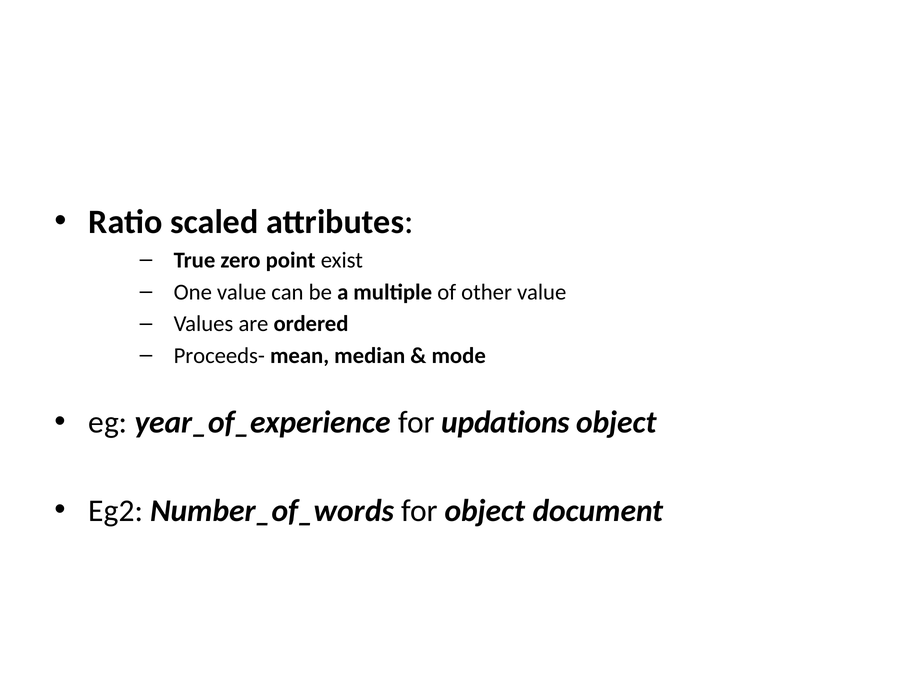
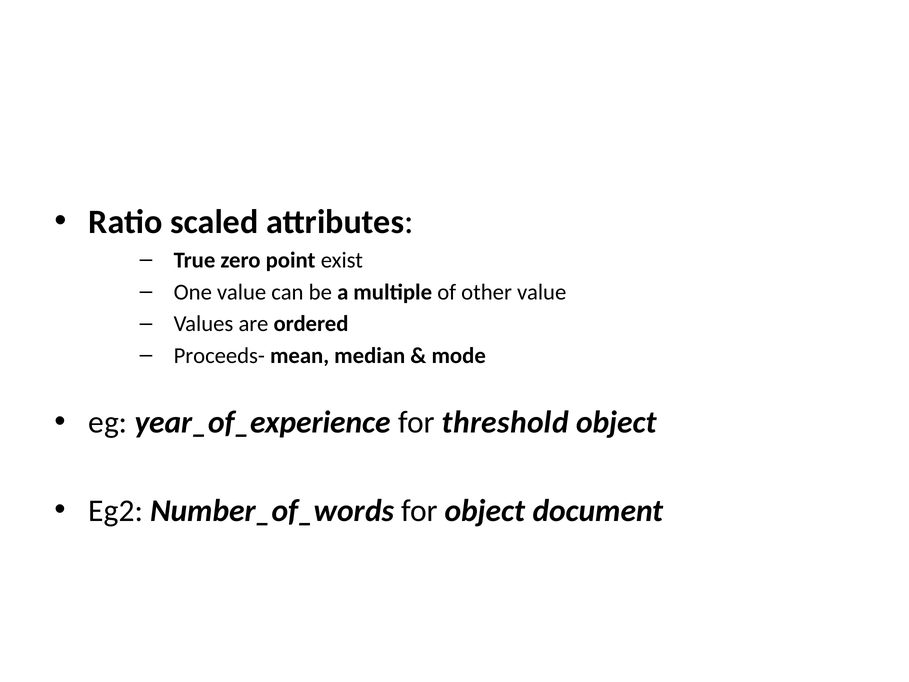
updations: updations -> threshold
